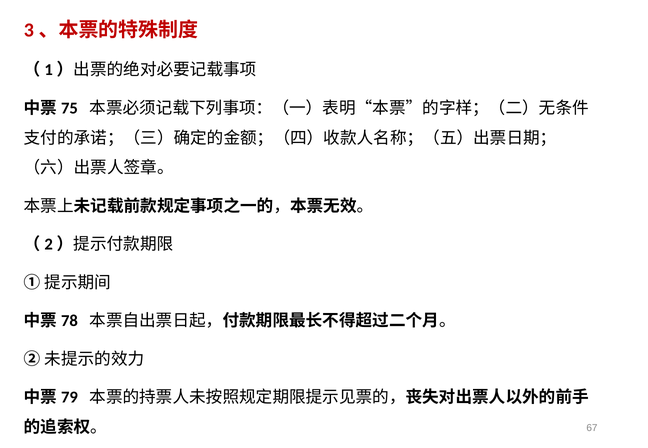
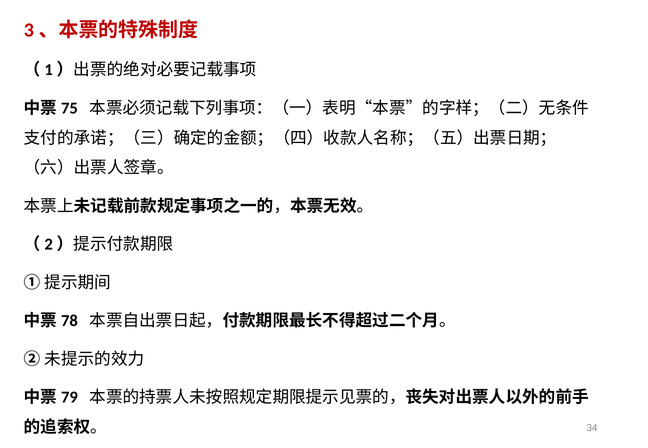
67: 67 -> 34
